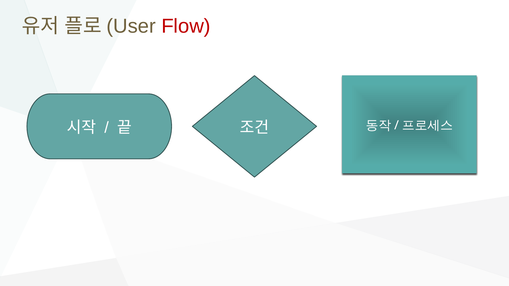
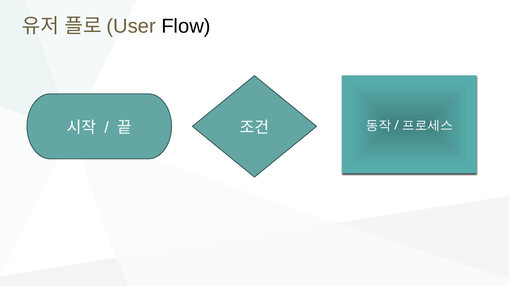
Flow colour: red -> black
